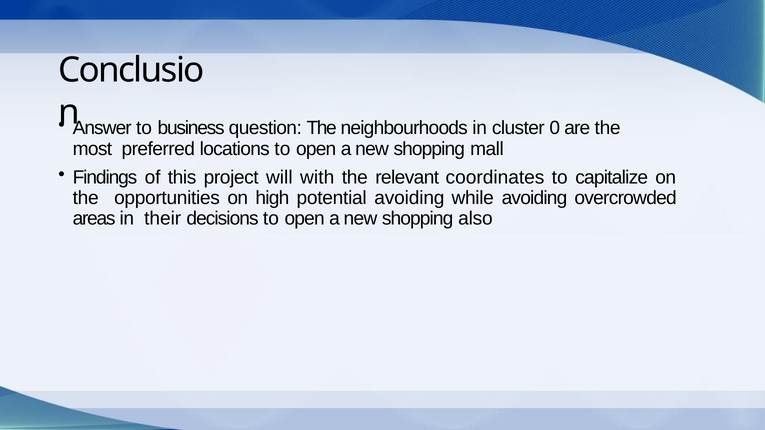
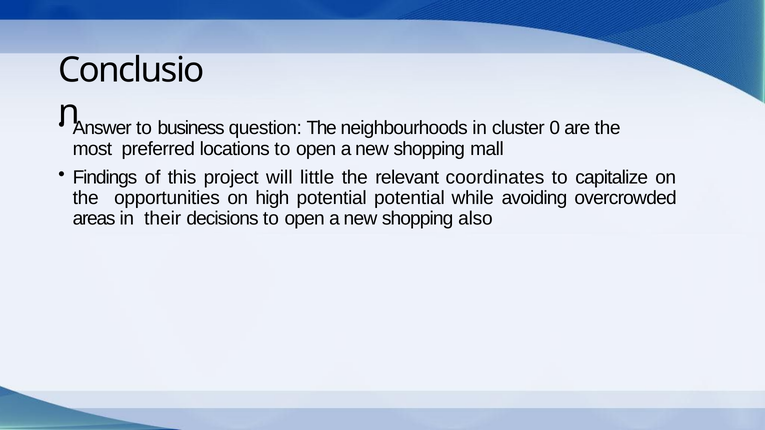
with: with -> little
potential avoiding: avoiding -> potential
